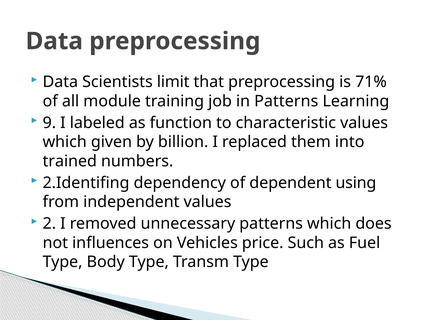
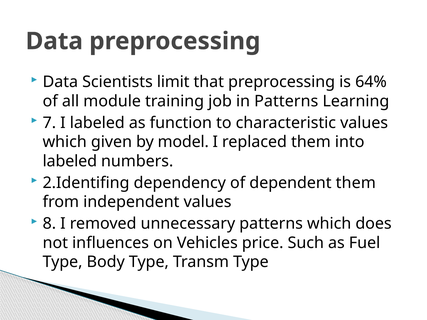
71%: 71% -> 64%
9: 9 -> 7
billion: billion -> model
trained at (70, 161): trained -> labeled
dependent using: using -> them
2: 2 -> 8
